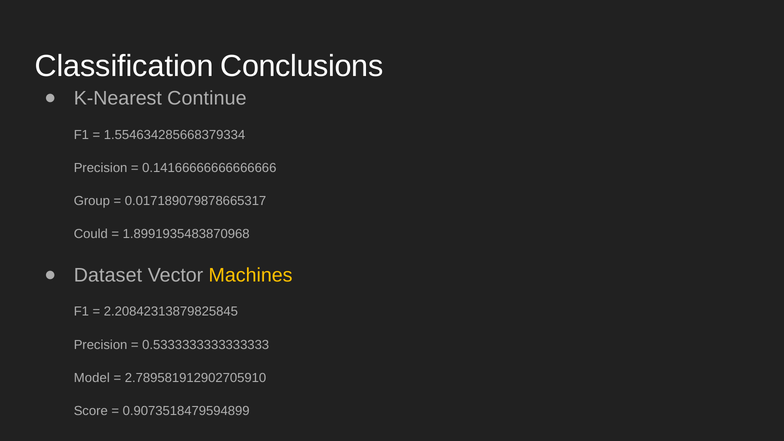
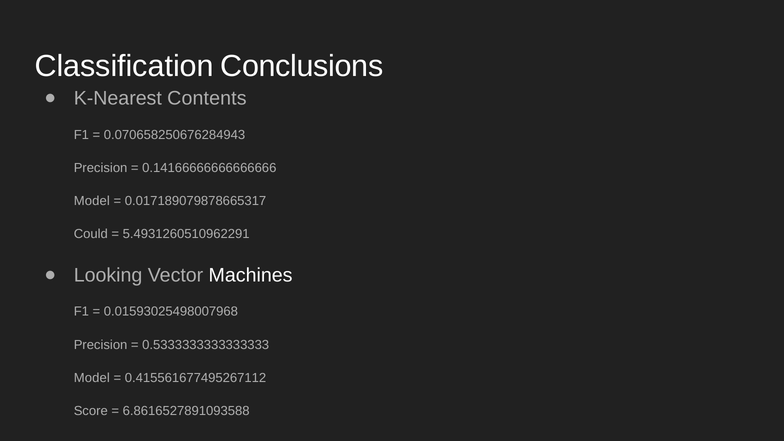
Continue: Continue -> Contents
1.554634285668379334: 1.554634285668379334 -> 0.070658250676284943
Group at (92, 201): Group -> Model
1.8991935483870968: 1.8991935483870968 -> 5.4931260510962291
Dataset: Dataset -> Looking
Machines colour: yellow -> white
2.20842313879825845: 2.20842313879825845 -> 0.01593025498007968
2.789581912902705910: 2.789581912902705910 -> 0.415561677495267112
0.9073518479594899: 0.9073518479594899 -> 6.8616527891093588
